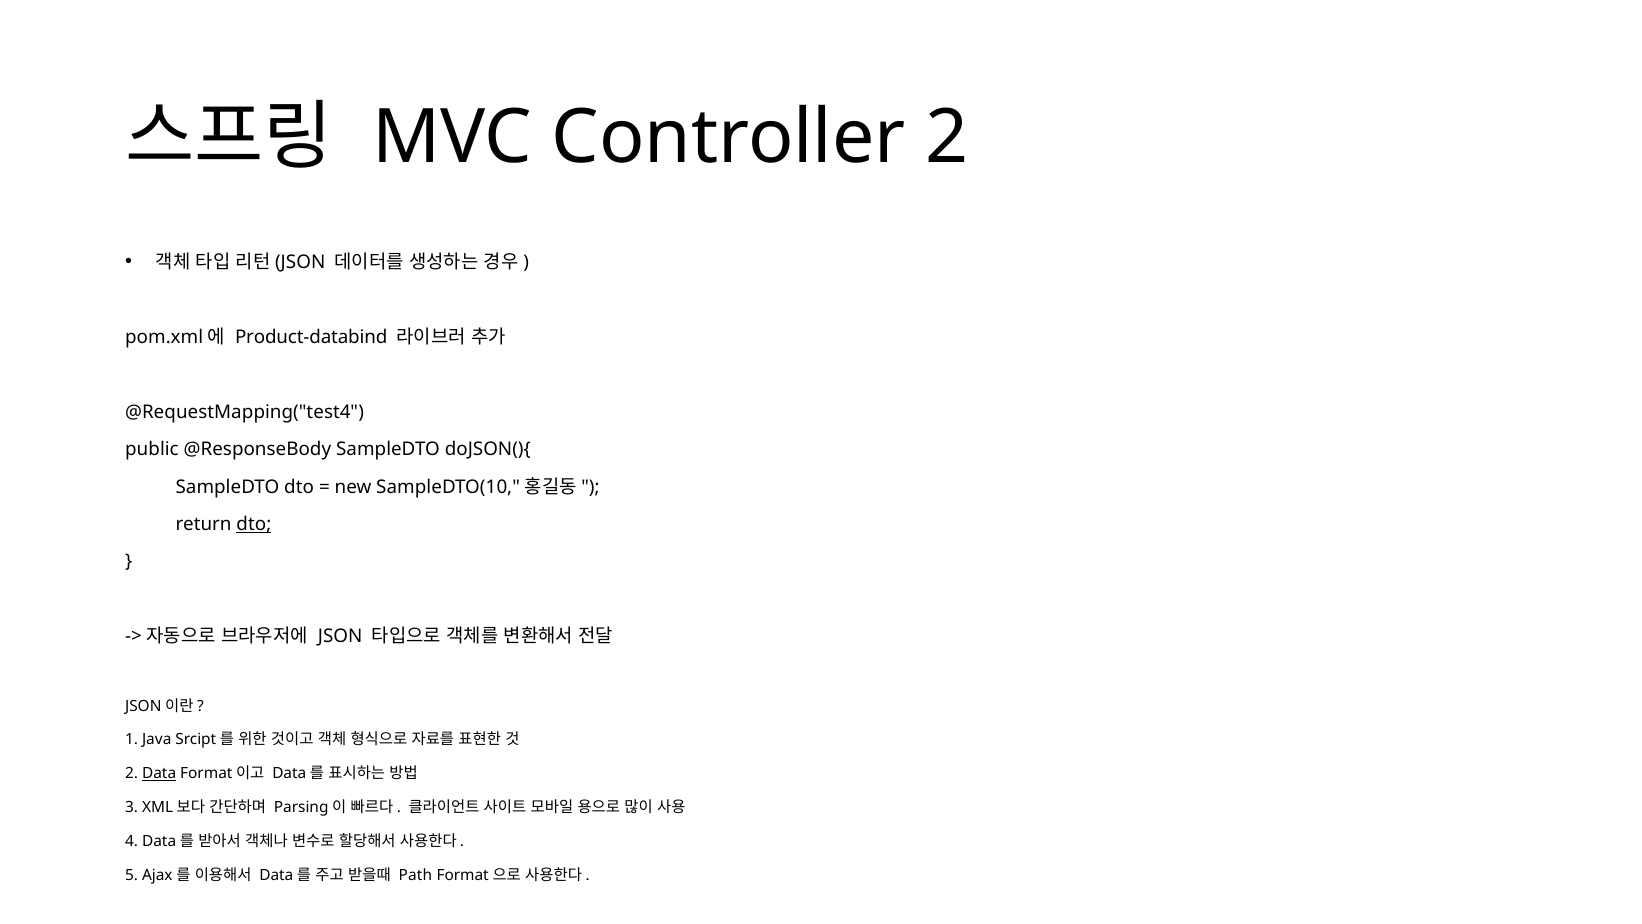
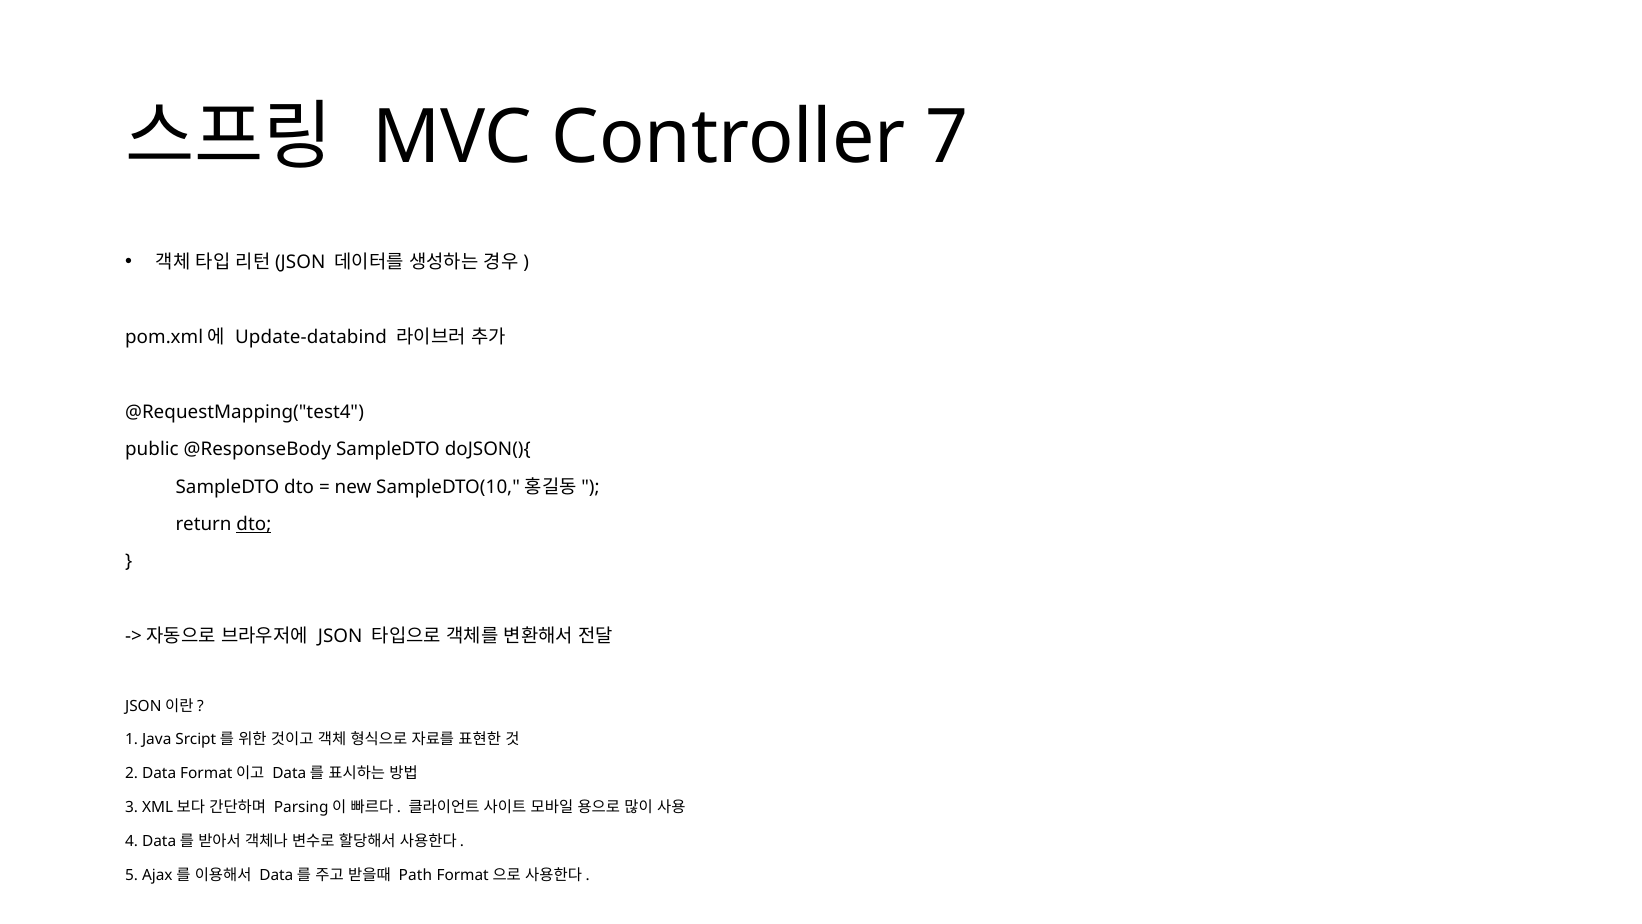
Controller 2: 2 -> 7
Product-databind: Product-databind -> Update-databind
Data underline: present -> none
